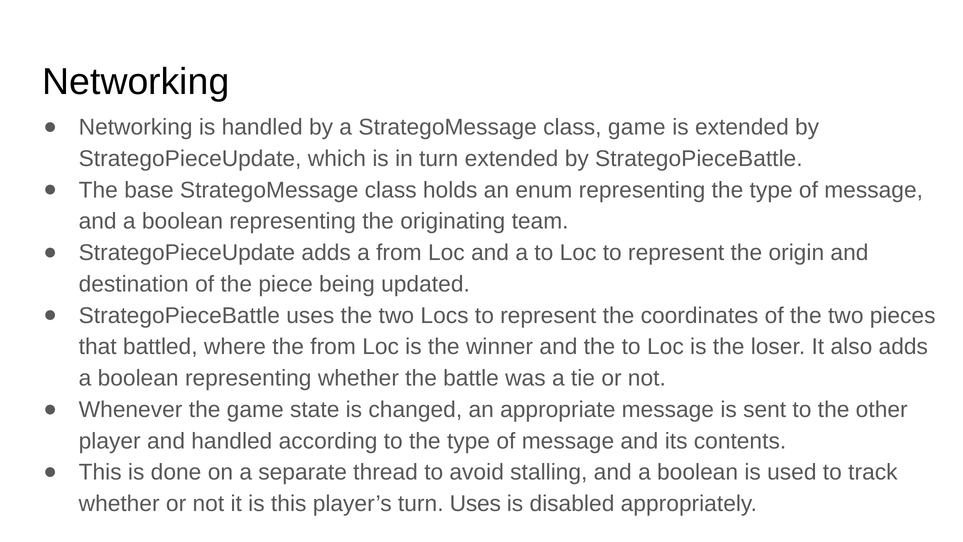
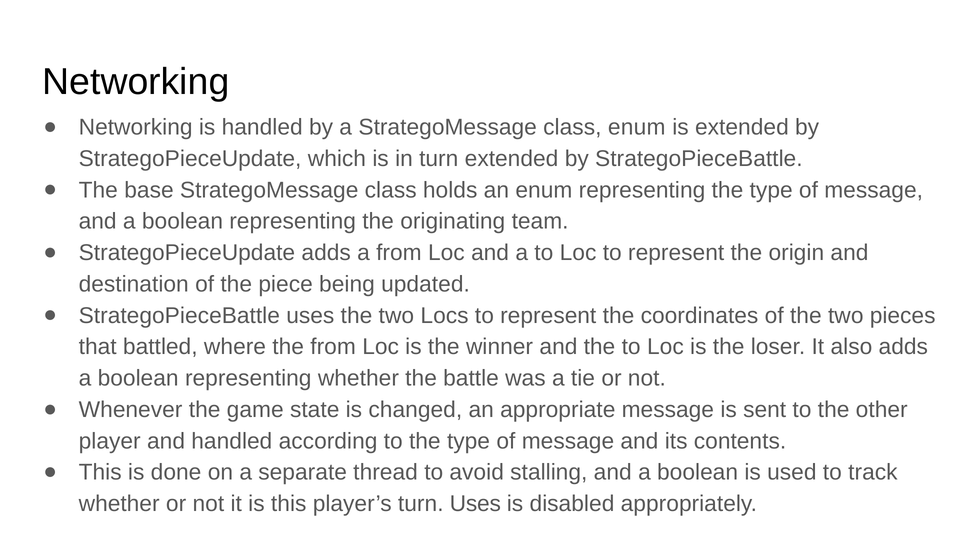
class game: game -> enum
